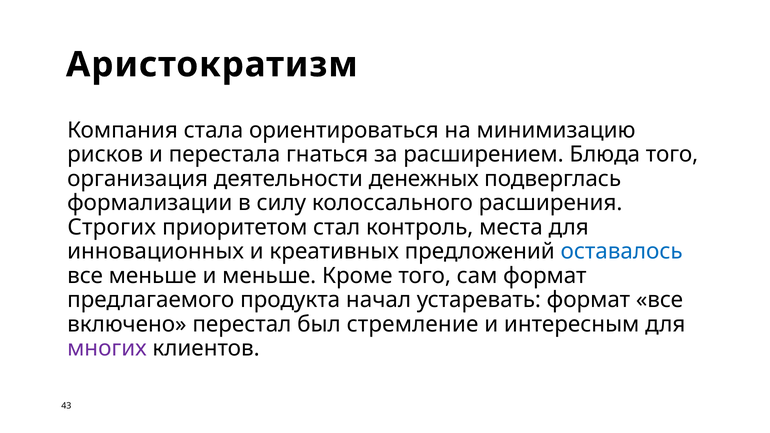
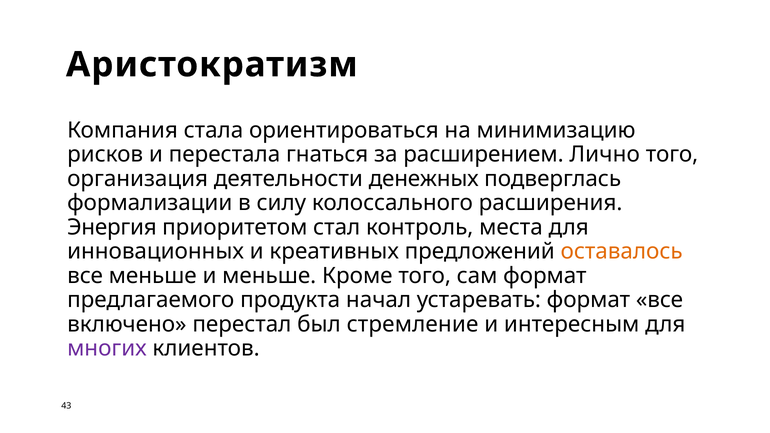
Блюда: Блюда -> Лично
Строгих: Строгих -> Энергия
оставалось colour: blue -> orange
